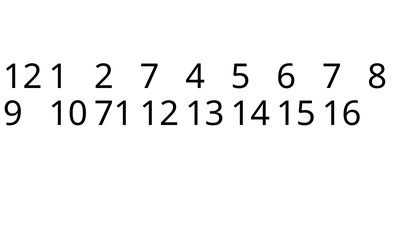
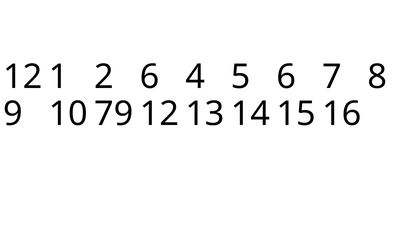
1 7: 7 -> 6
71: 71 -> 79
